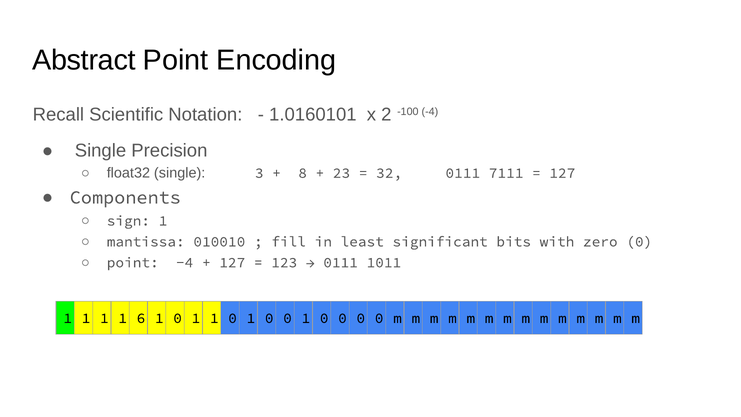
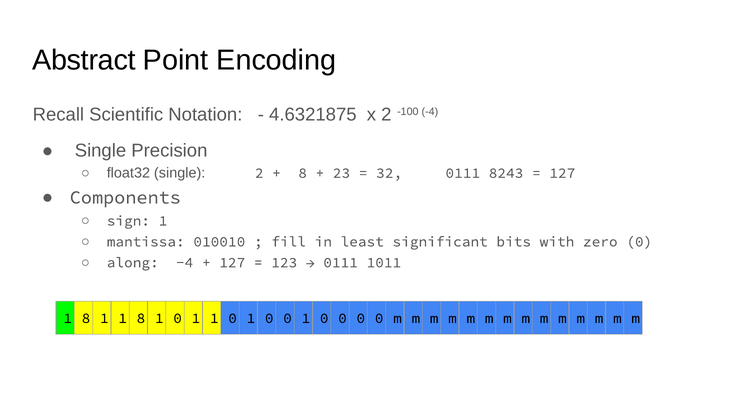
1.0160101: 1.0160101 -> 4.6321875
single 3: 3 -> 2
7111: 7111 -> 8243
point at (133, 262): point -> along
1 at (86, 318): 1 -> 8
1 1 6: 6 -> 8
